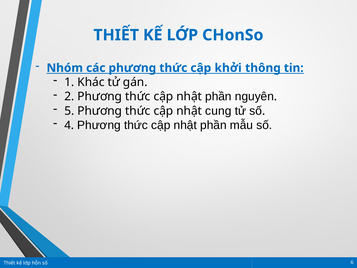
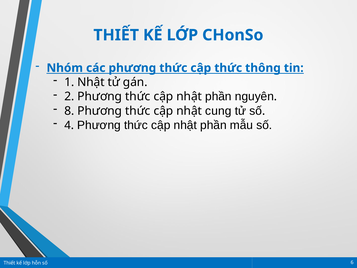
cập khởi: khởi -> thức
1 Khác: Khác -> Nhật
5: 5 -> 8
